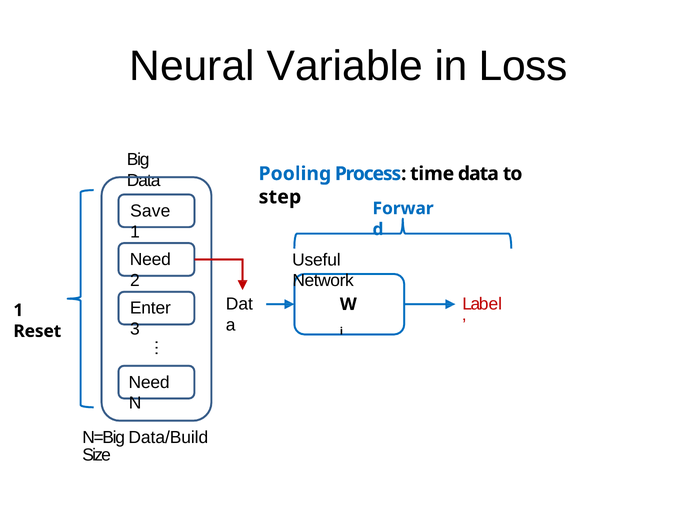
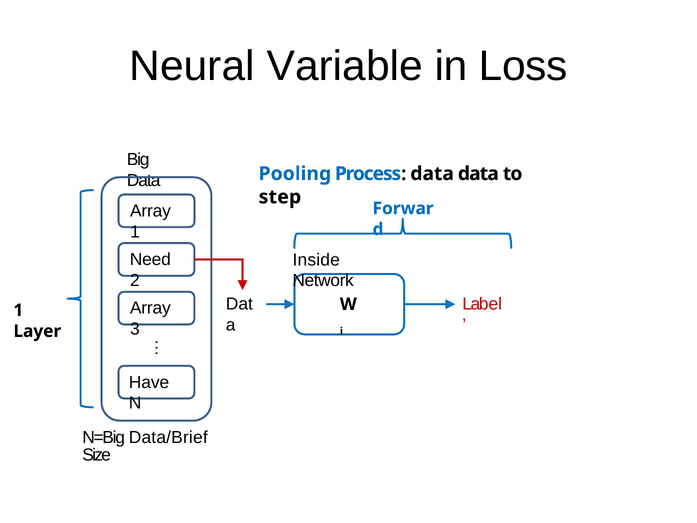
Process time: time -> data
Save at (150, 211): Save -> Array
Useful: Useful -> Inside
Enter at (150, 308): Enter -> Array
Reset: Reset -> Layer
Need at (149, 382): Need -> Have
Data/Build: Data/Build -> Data/Brief
